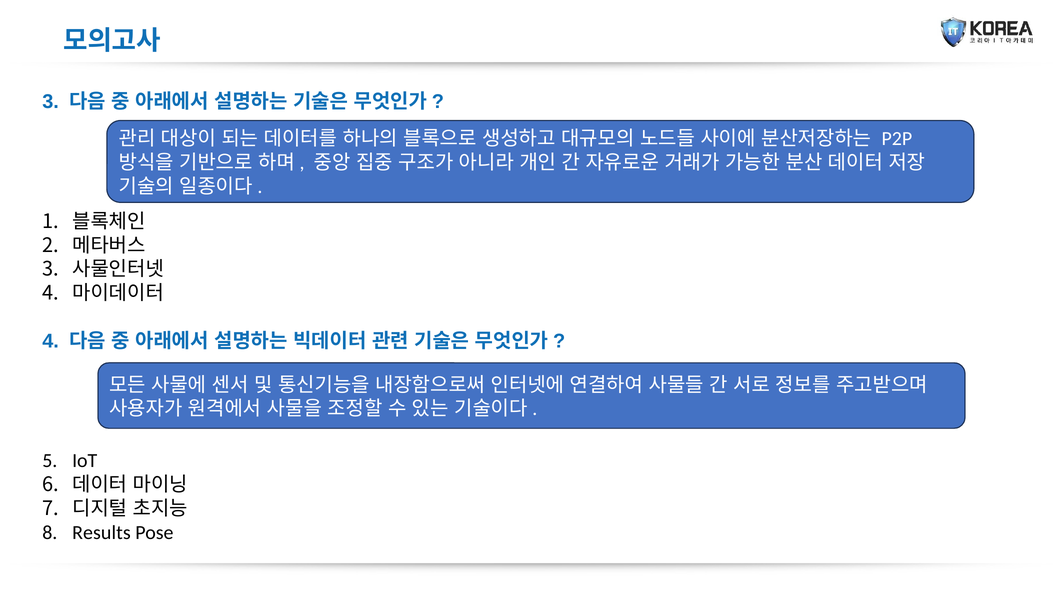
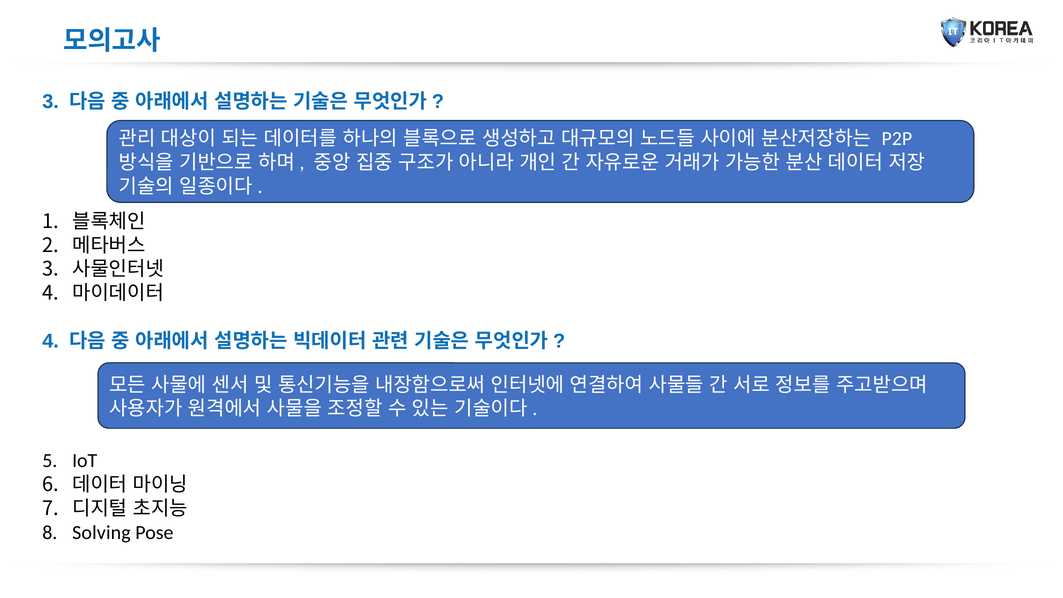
Results: Results -> Solving
